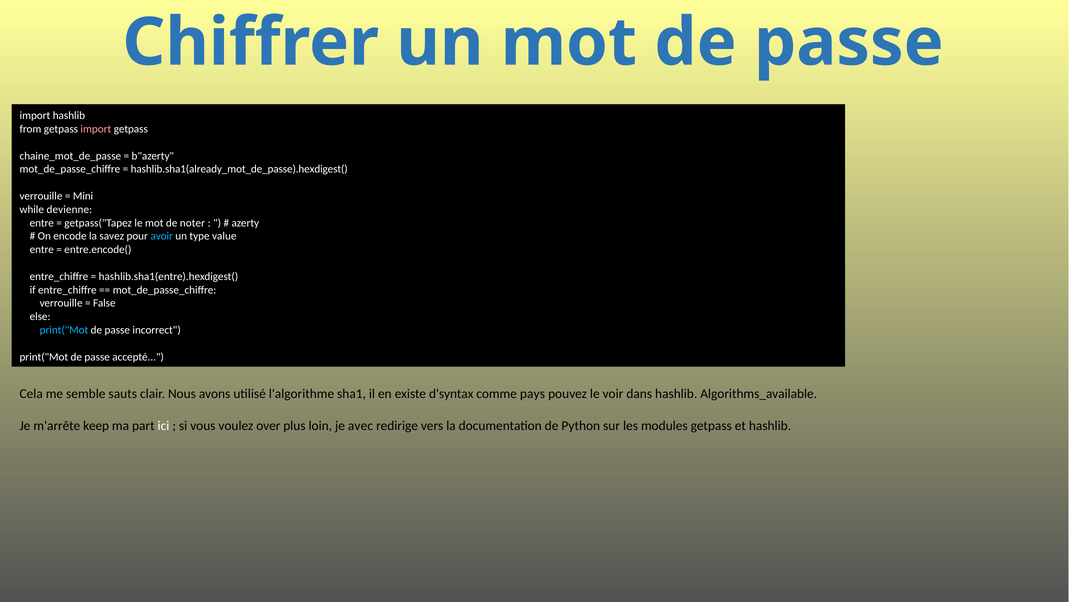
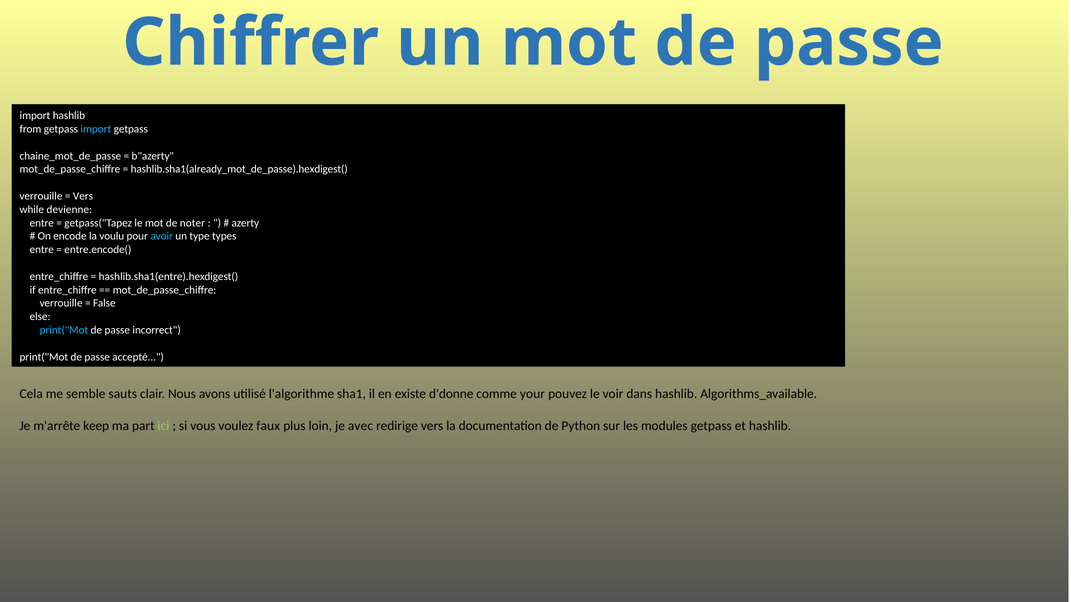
import at (96, 129) colour: pink -> light blue
Mini at (83, 196): Mini -> Vers
savez: savez -> voulu
value: value -> types
d'syntax: d'syntax -> d'donne
pays: pays -> your
ici colour: white -> light green
over: over -> faux
